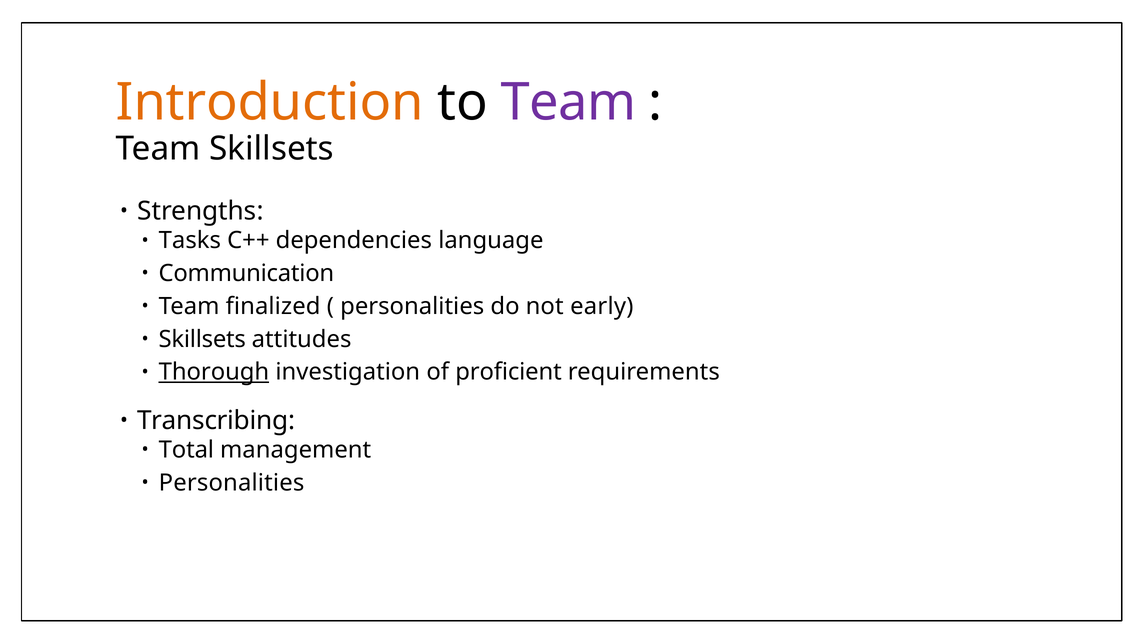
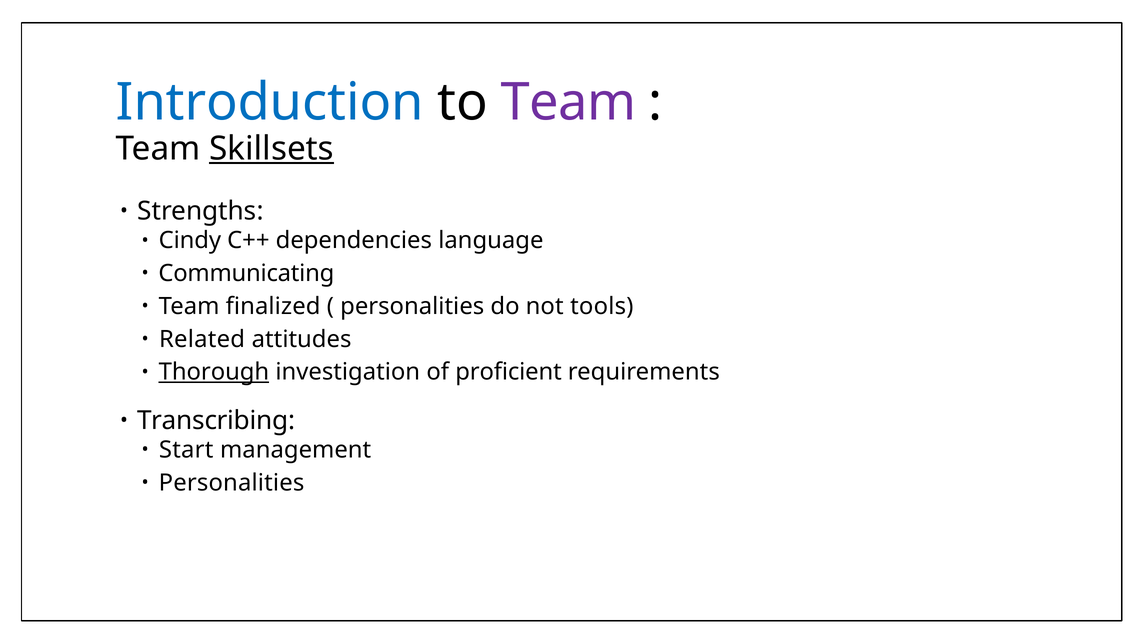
Introduction colour: orange -> blue
Skillsets at (272, 149) underline: none -> present
Tasks: Tasks -> Cindy
Communication: Communication -> Communicating
early: early -> tools
Skillsets at (202, 339): Skillsets -> Related
Total: Total -> Start
